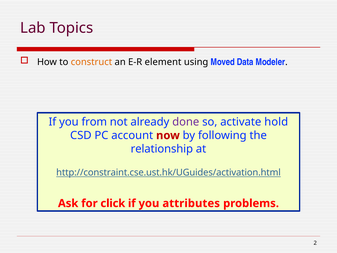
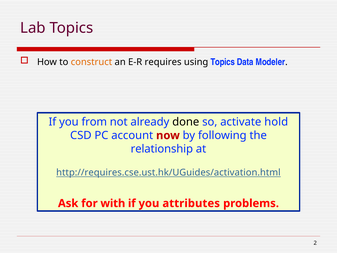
element: element -> requires
using Moved: Moved -> Topics
done colour: purple -> black
http://constraint.cse.ust.hk/UGuides/activation.html: http://constraint.cse.ust.hk/UGuides/activation.html -> http://requires.cse.ust.hk/UGuides/activation.html
click: click -> with
